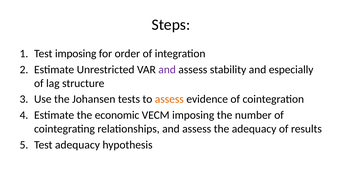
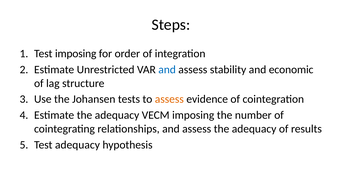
and at (167, 70) colour: purple -> blue
especially: especially -> economic
Estimate the economic: economic -> adequacy
